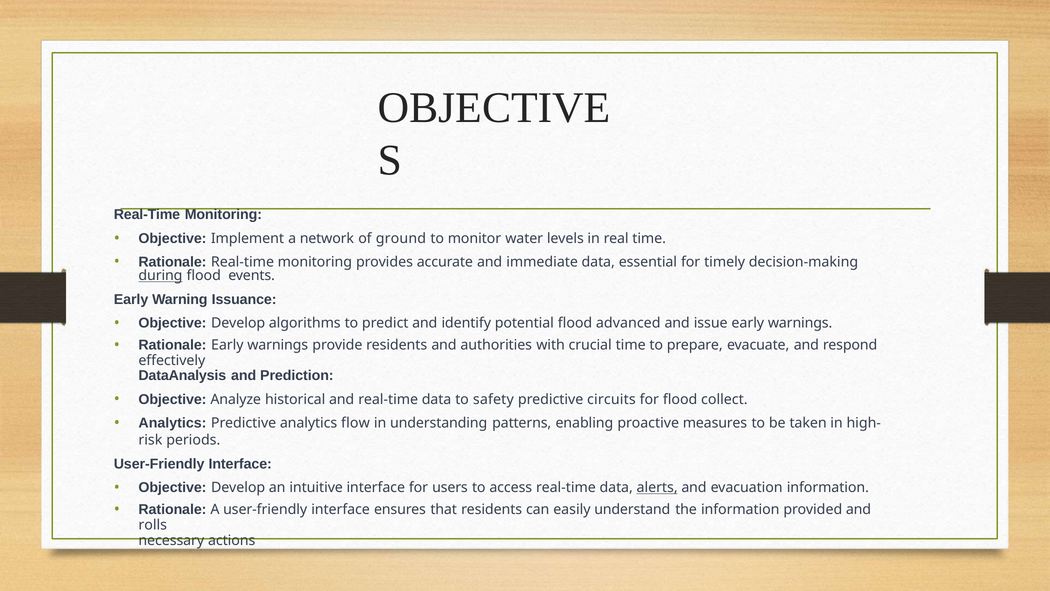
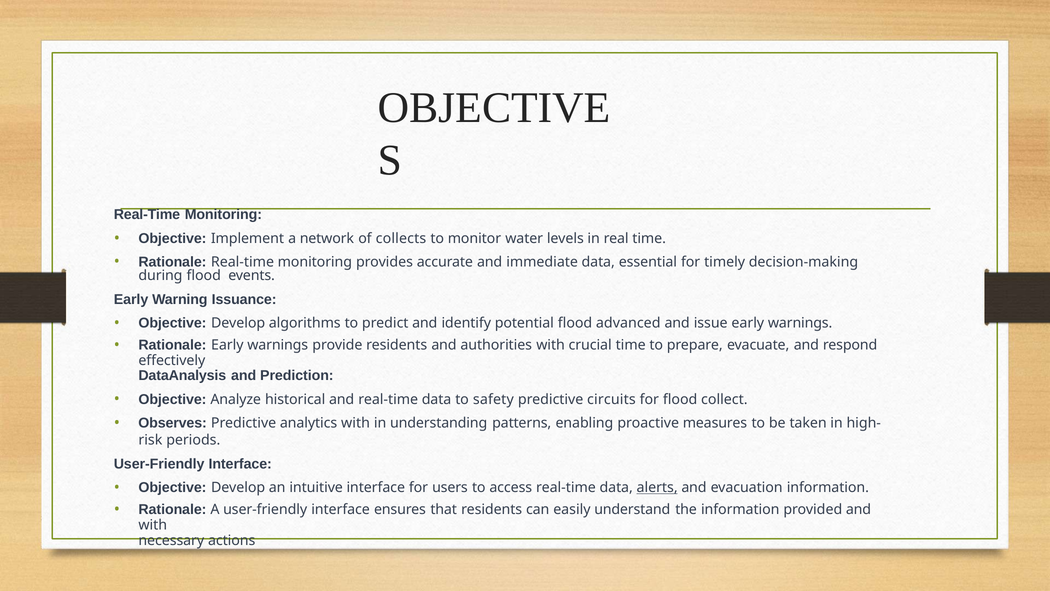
ground: ground -> collects
during underline: present -> none
Analytics at (172, 423): Analytics -> Observes
analytics flow: flow -> with
rolls at (153, 525): rolls -> with
